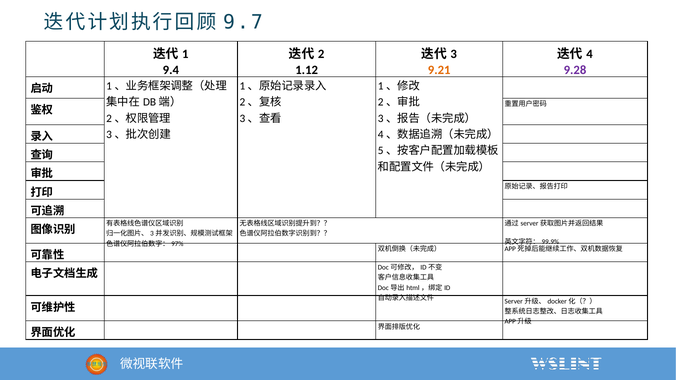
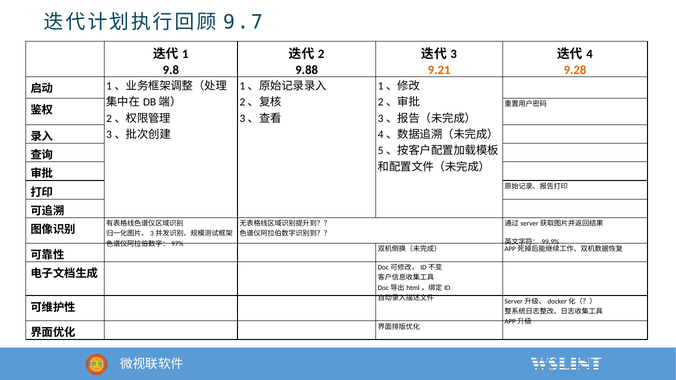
9.4: 9.4 -> 9.8
1.12: 1.12 -> 9.88
9.28 colour: purple -> orange
